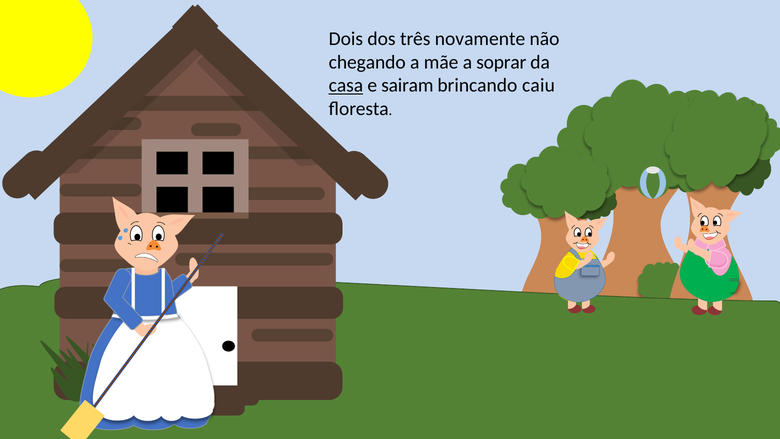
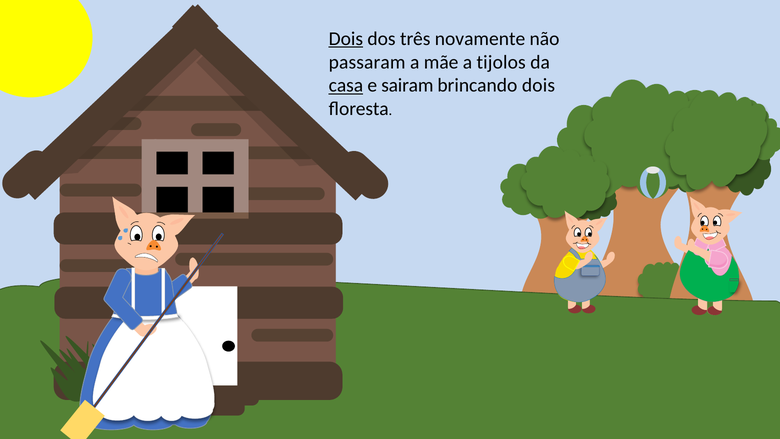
Dois at (346, 39) underline: none -> present
chegando: chegando -> passaram
soprar: soprar -> tijolos
brincando caiu: caiu -> dois
